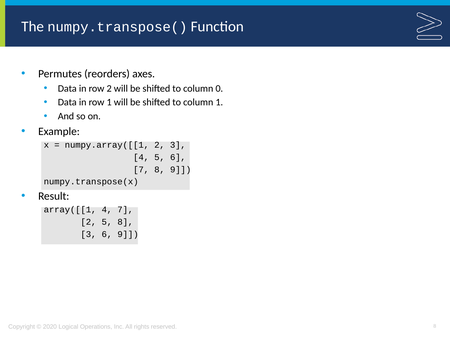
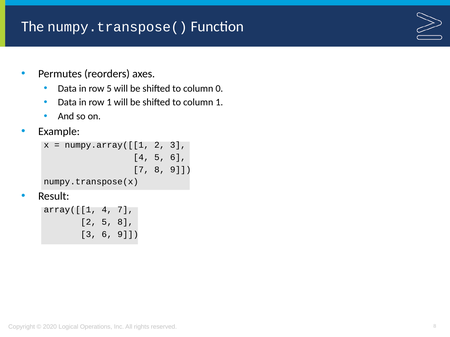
row 2: 2 -> 5
